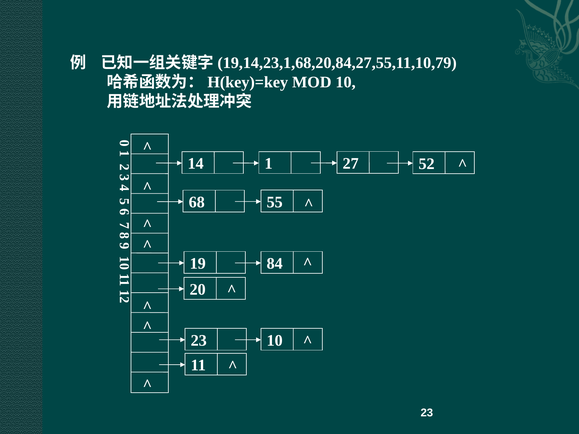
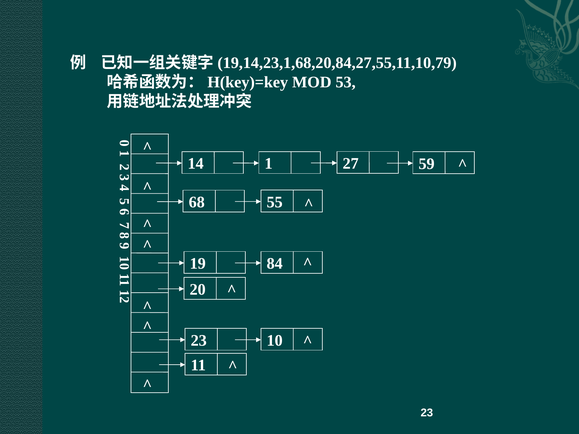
MOD 10: 10 -> 53
52: 52 -> 59
